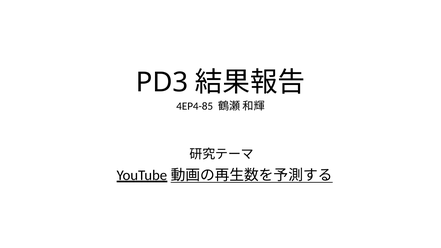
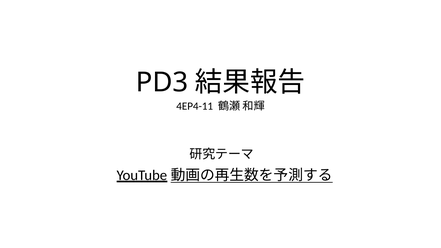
4EP4-85: 4EP4-85 -> 4EP4-11
